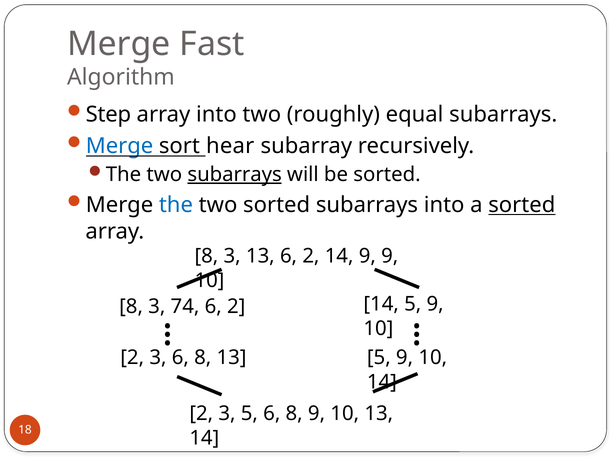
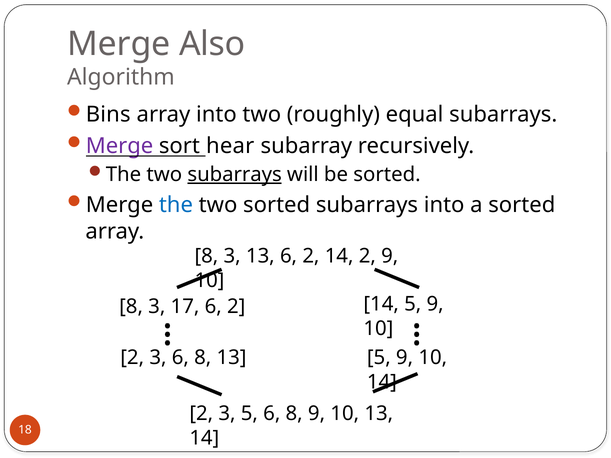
Fast: Fast -> Also
Step: Step -> Bins
Merge at (120, 146) colour: blue -> purple
sorted at (522, 205) underline: present -> none
2 14 9: 9 -> 2
74: 74 -> 17
